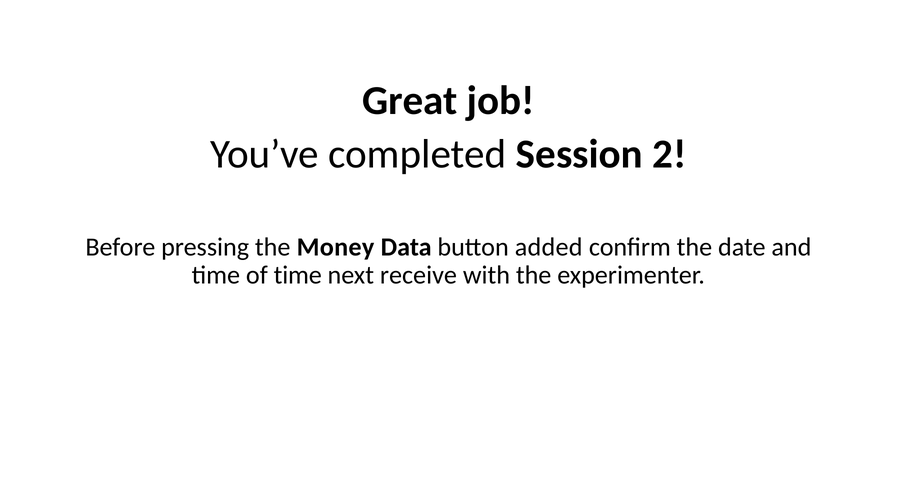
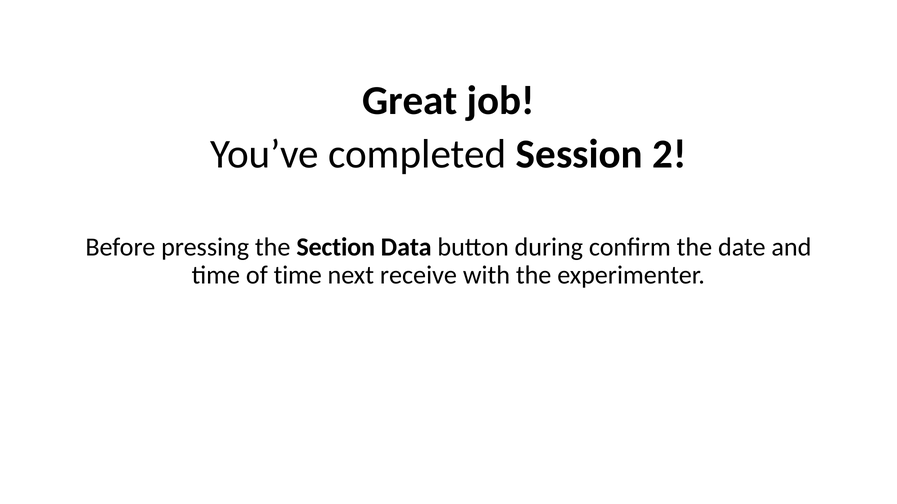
Money: Money -> Section
added: added -> during
